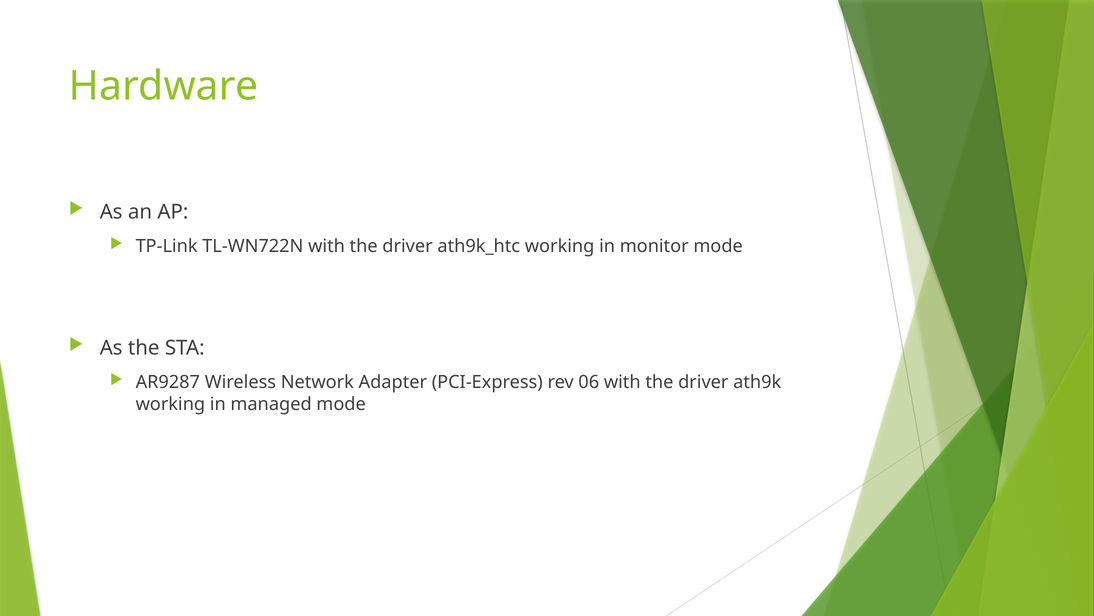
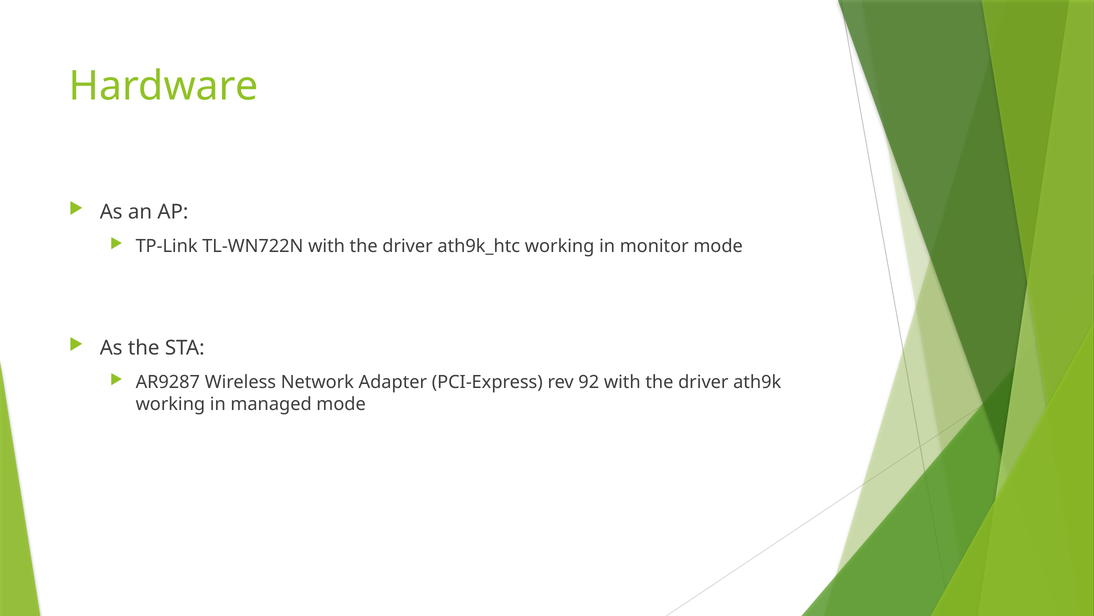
06: 06 -> 92
